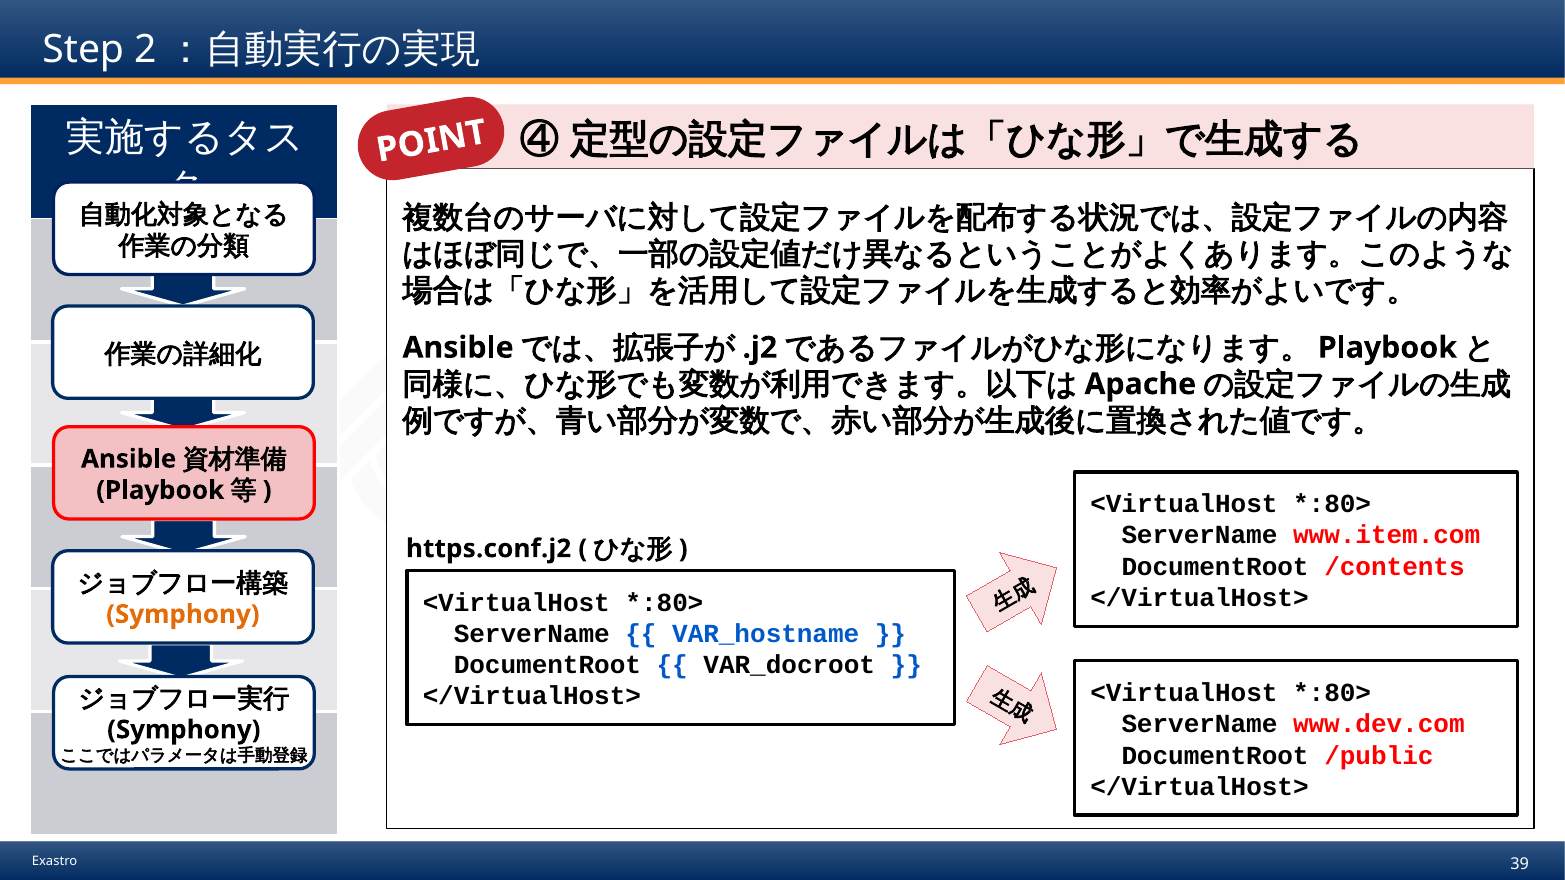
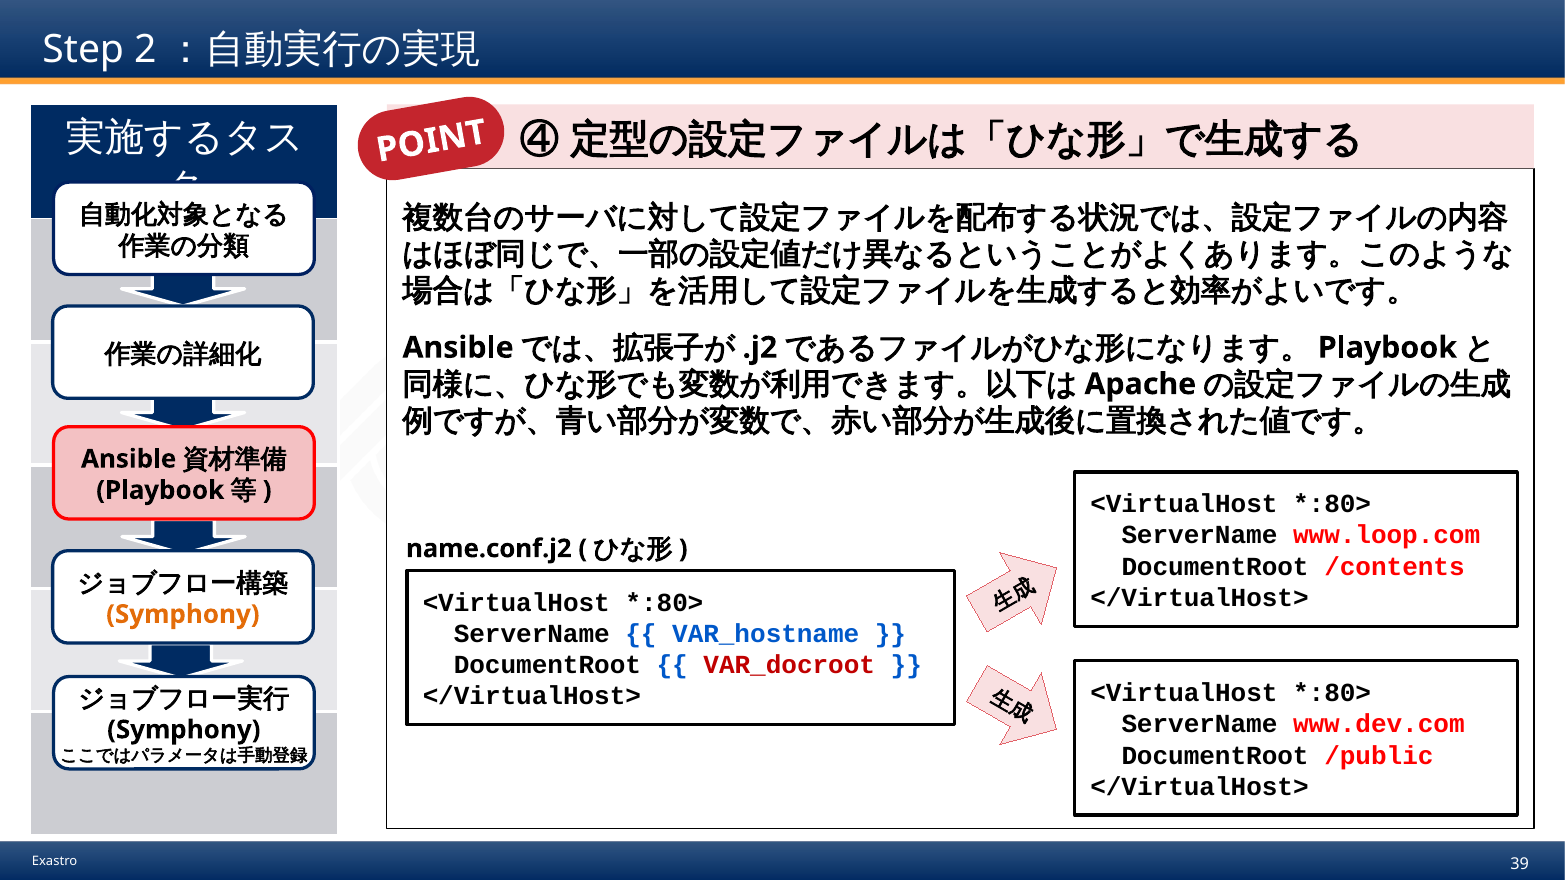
www.item.com: www.item.com -> www.loop.com
https.conf.j2: https.conf.j2 -> name.conf.j2
VAR_docroot colour: black -> red
